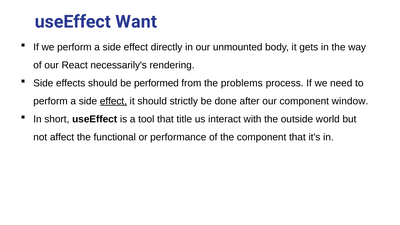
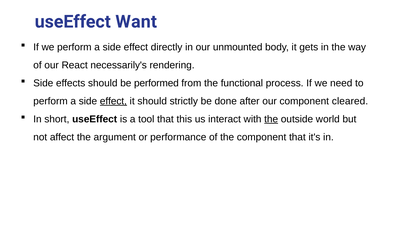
problems: problems -> functional
window: window -> cleared
title: title -> this
the at (271, 119) underline: none -> present
functional: functional -> argument
